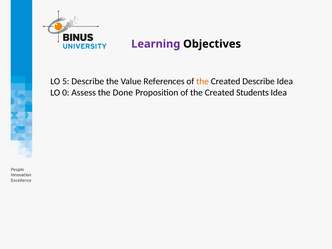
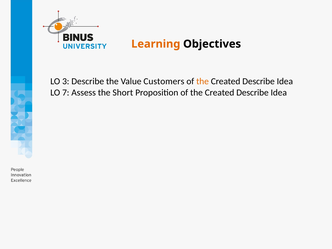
Learning colour: purple -> orange
5: 5 -> 3
References: References -> Customers
0: 0 -> 7
Done: Done -> Short
Students at (253, 92): Students -> Describe
